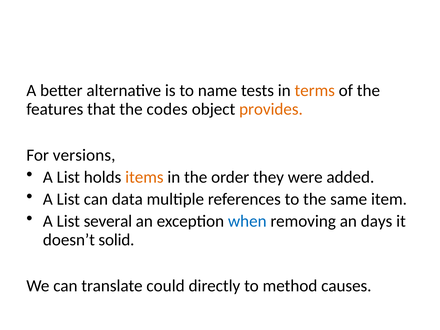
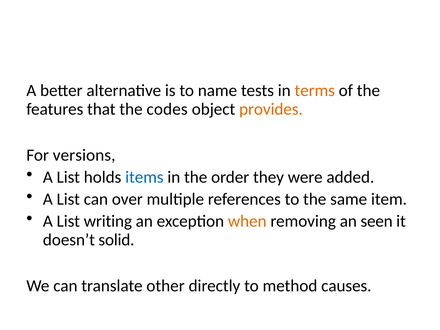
items colour: orange -> blue
data: data -> over
several: several -> writing
when colour: blue -> orange
days: days -> seen
could: could -> other
